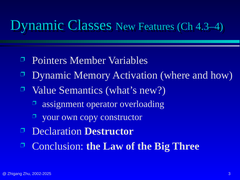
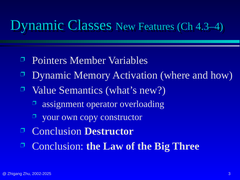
Declaration at (57, 131): Declaration -> Conclusion
